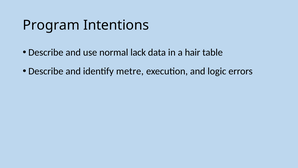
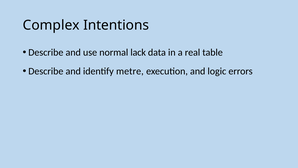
Program: Program -> Complex
hair: hair -> real
